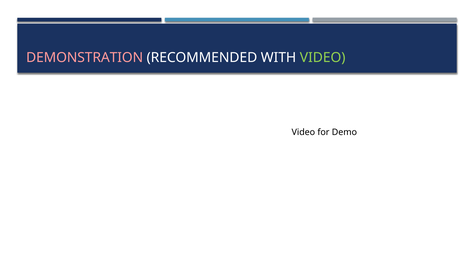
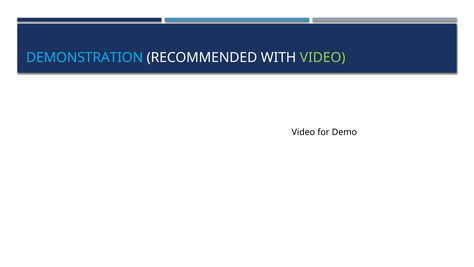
DEMONSTRATION colour: pink -> light blue
